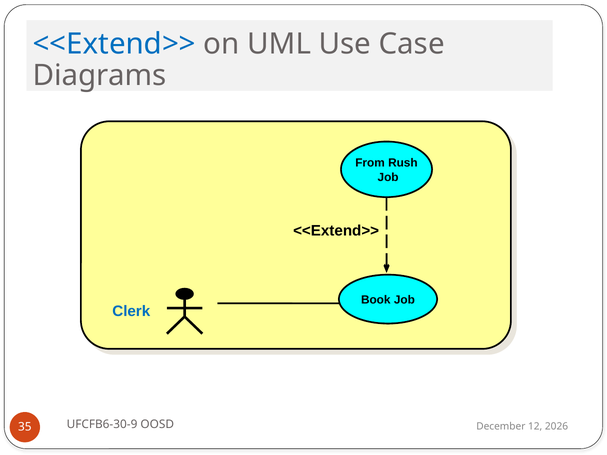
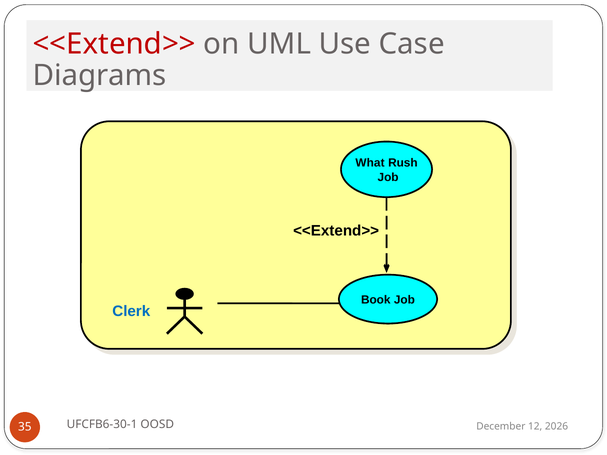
<<Extend>> at (114, 44) colour: blue -> red
From: From -> What
UFCFB6-30-9: UFCFB6-30-9 -> UFCFB6-30-1
